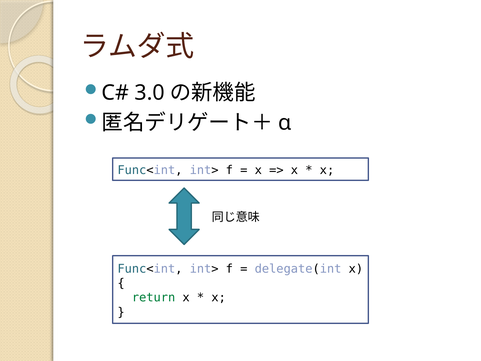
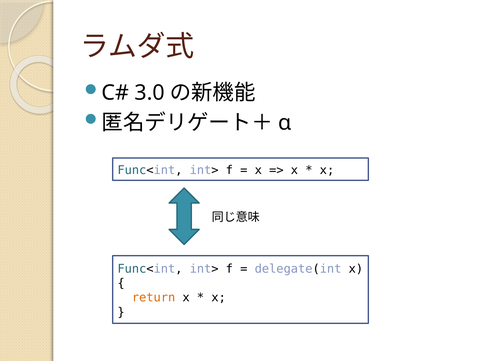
return colour: green -> orange
